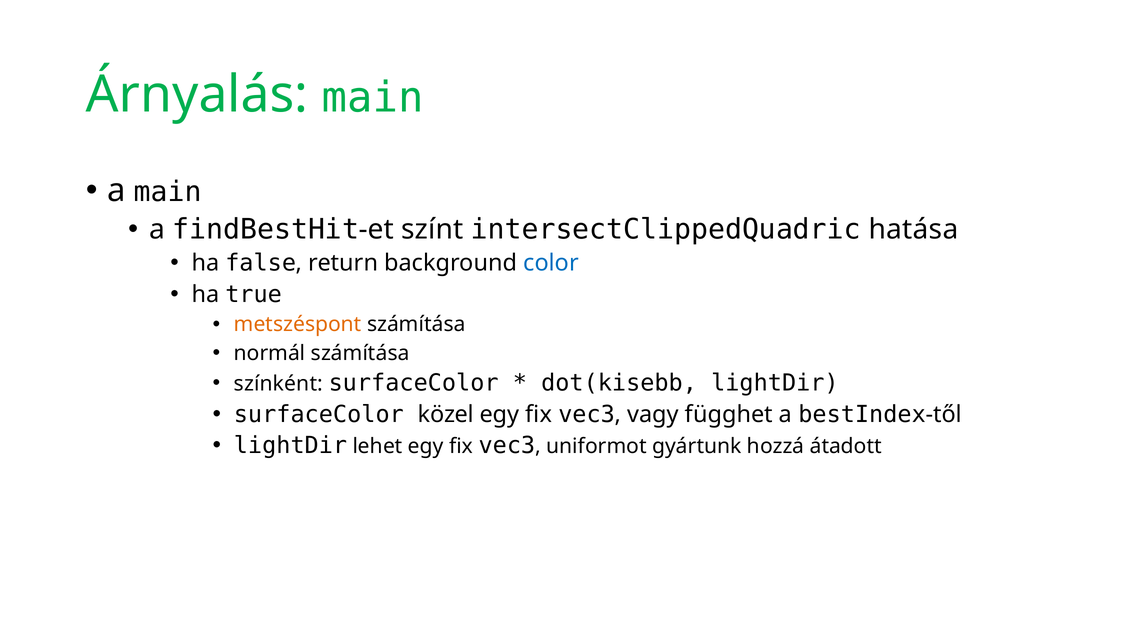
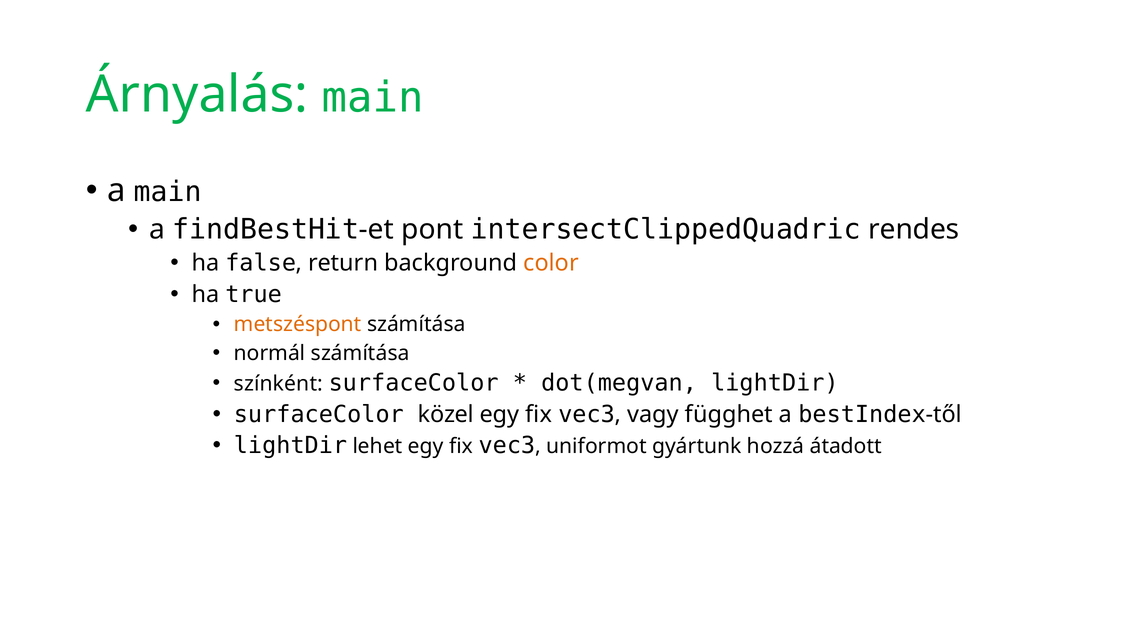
színt: színt -> pont
hatása: hatása -> rendes
color colour: blue -> orange
dot(kisebb: dot(kisebb -> dot(megvan
